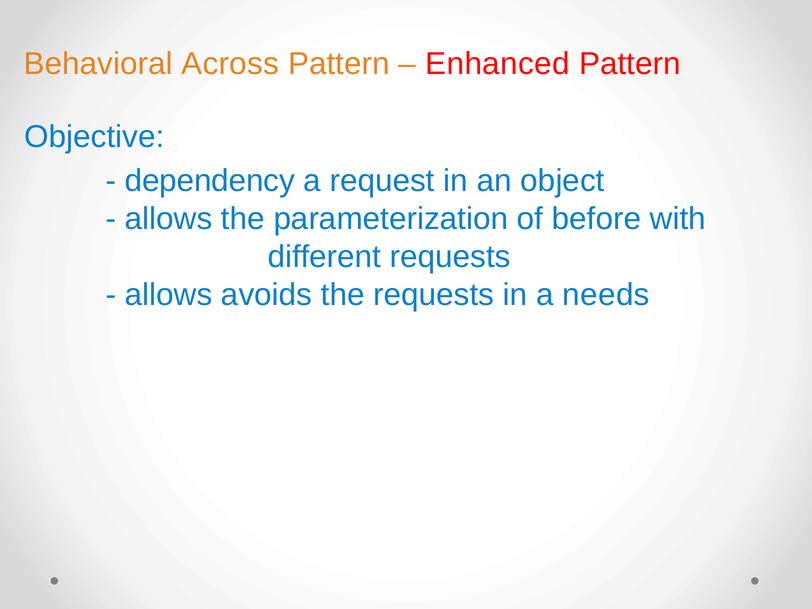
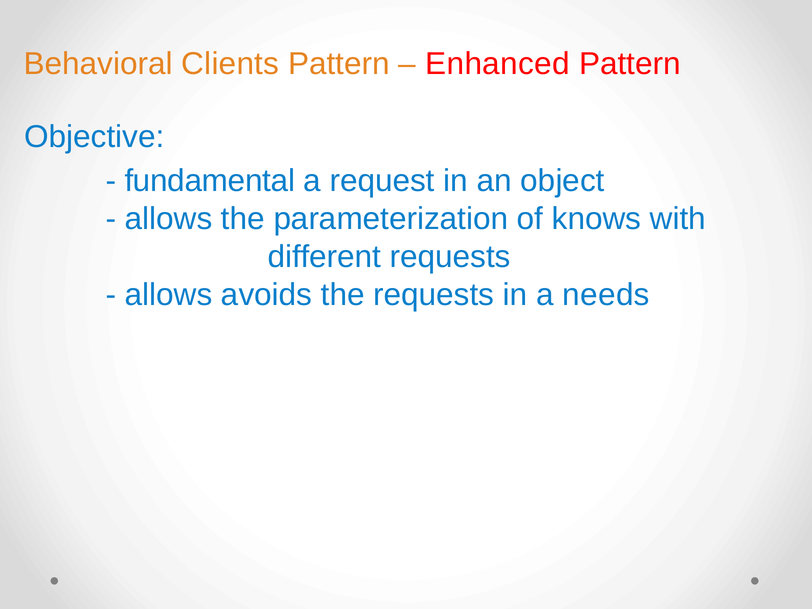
Across: Across -> Clients
dependency: dependency -> fundamental
before: before -> knows
